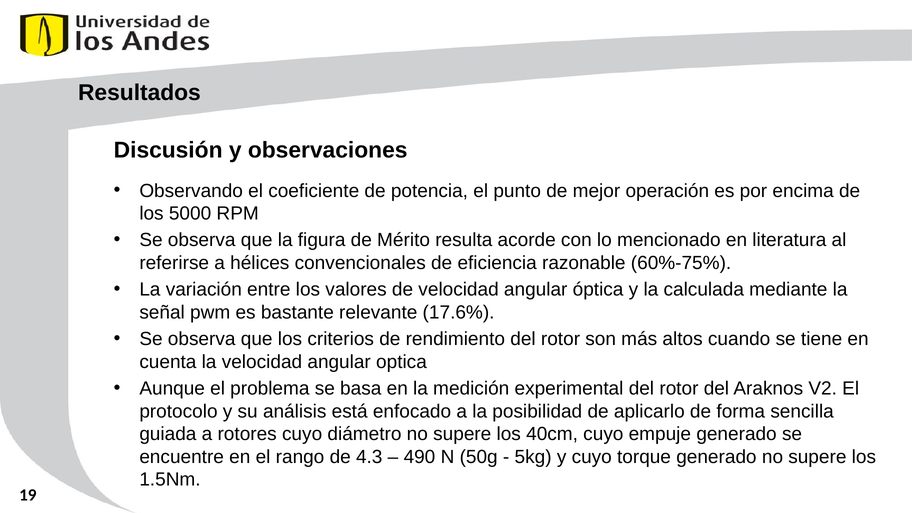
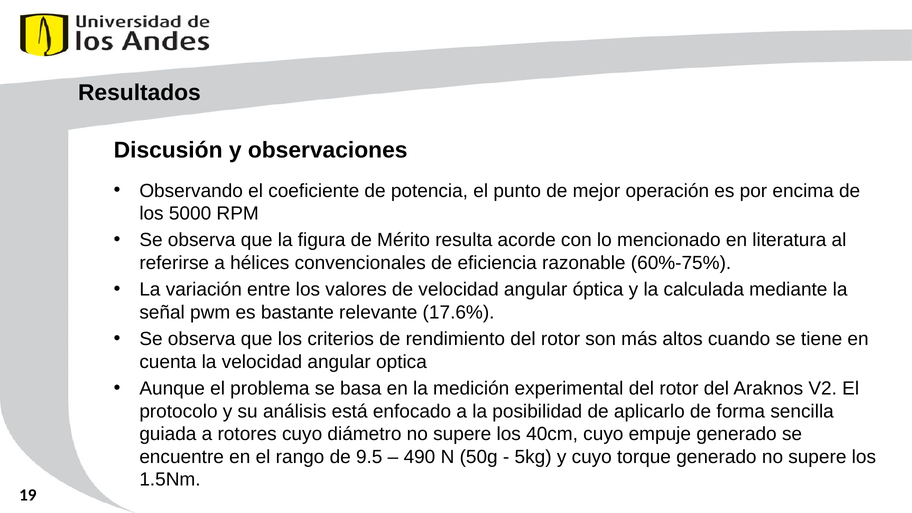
4.3: 4.3 -> 9.5
